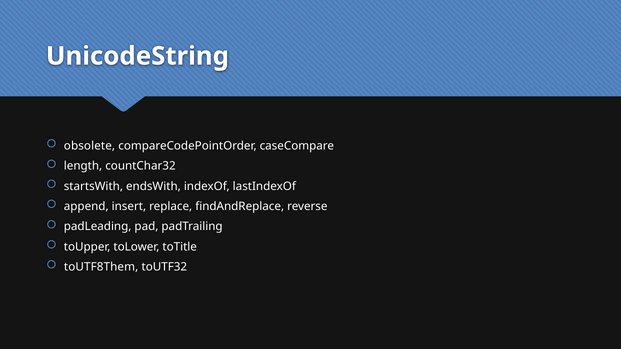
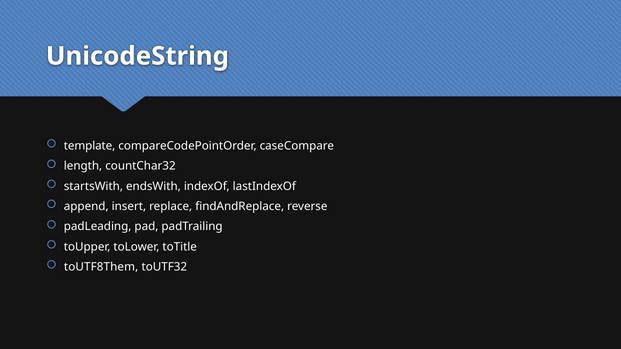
obsolete: obsolete -> template
